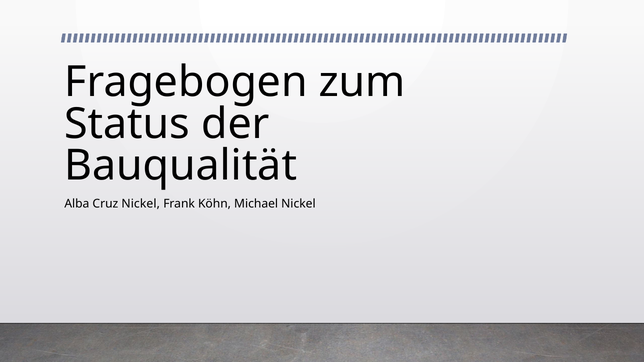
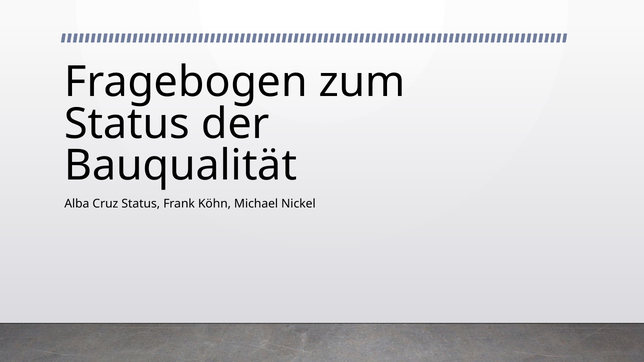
Cruz Nickel: Nickel -> Status
